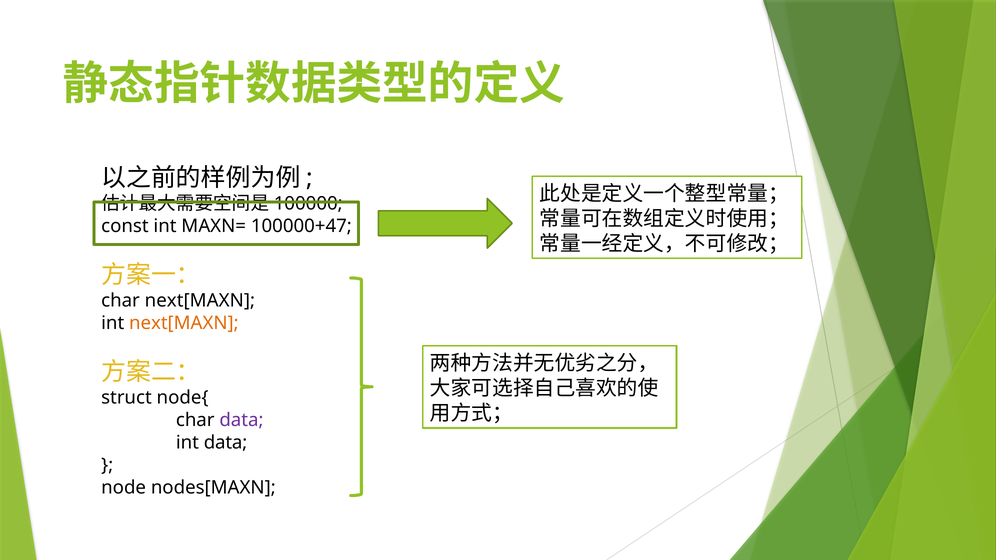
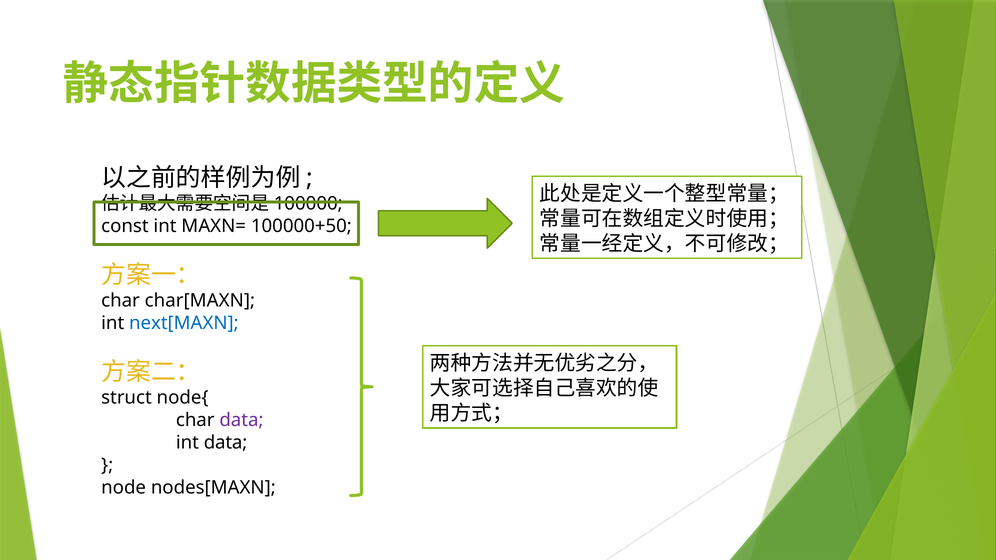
100000+47: 100000+47 -> 100000+50
char next[MAXN: next[MAXN -> char[MAXN
next[MAXN at (184, 323) colour: orange -> blue
